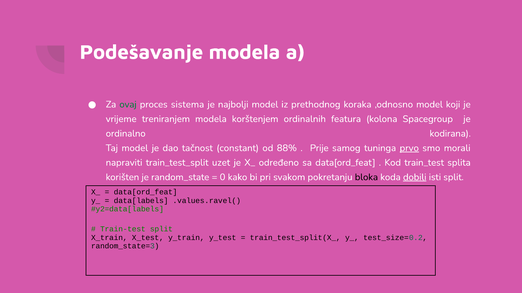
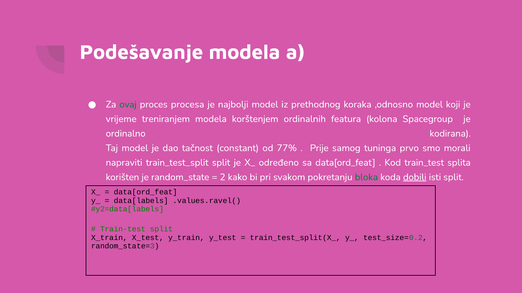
sistema: sistema -> procesa
88%: 88% -> 77%
prvo underline: present -> none
train_test_split uzet: uzet -> split
0: 0 -> 2
bloka colour: black -> green
